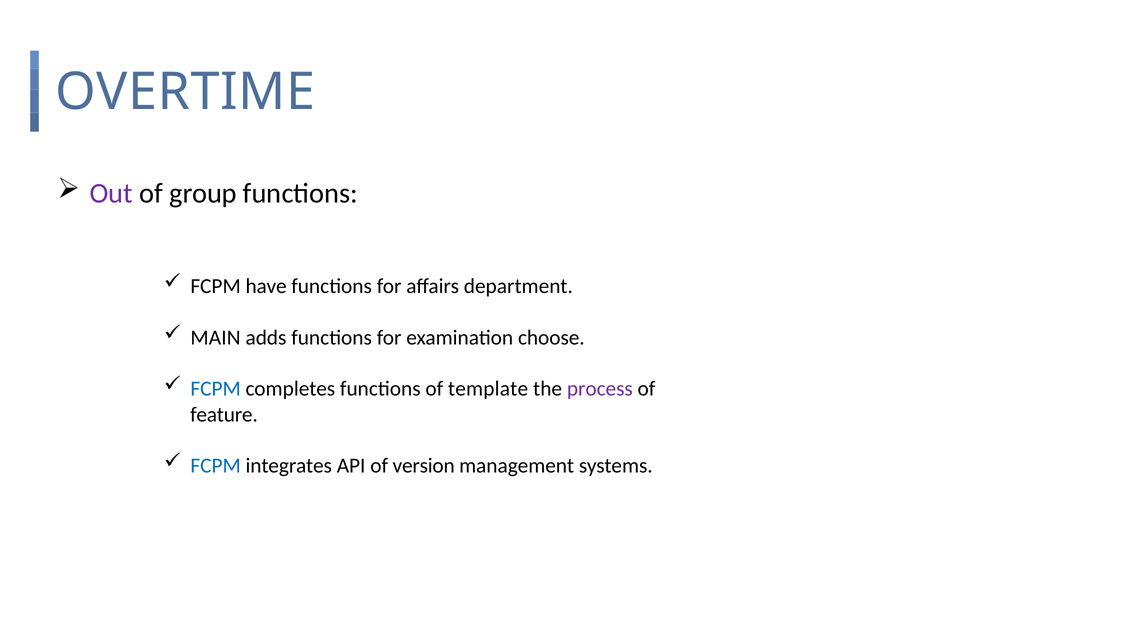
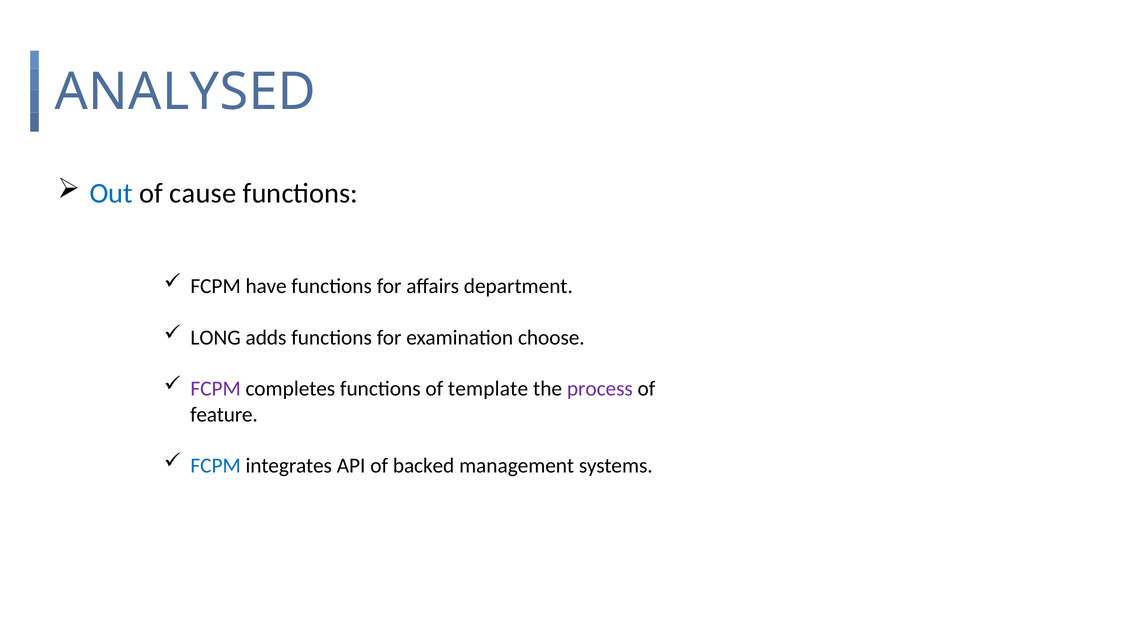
OVERTIME: OVERTIME -> ANALYSED
Out colour: purple -> blue
group: group -> cause
MAIN: MAIN -> LONG
FCPM at (216, 389) colour: blue -> purple
version: version -> backed
